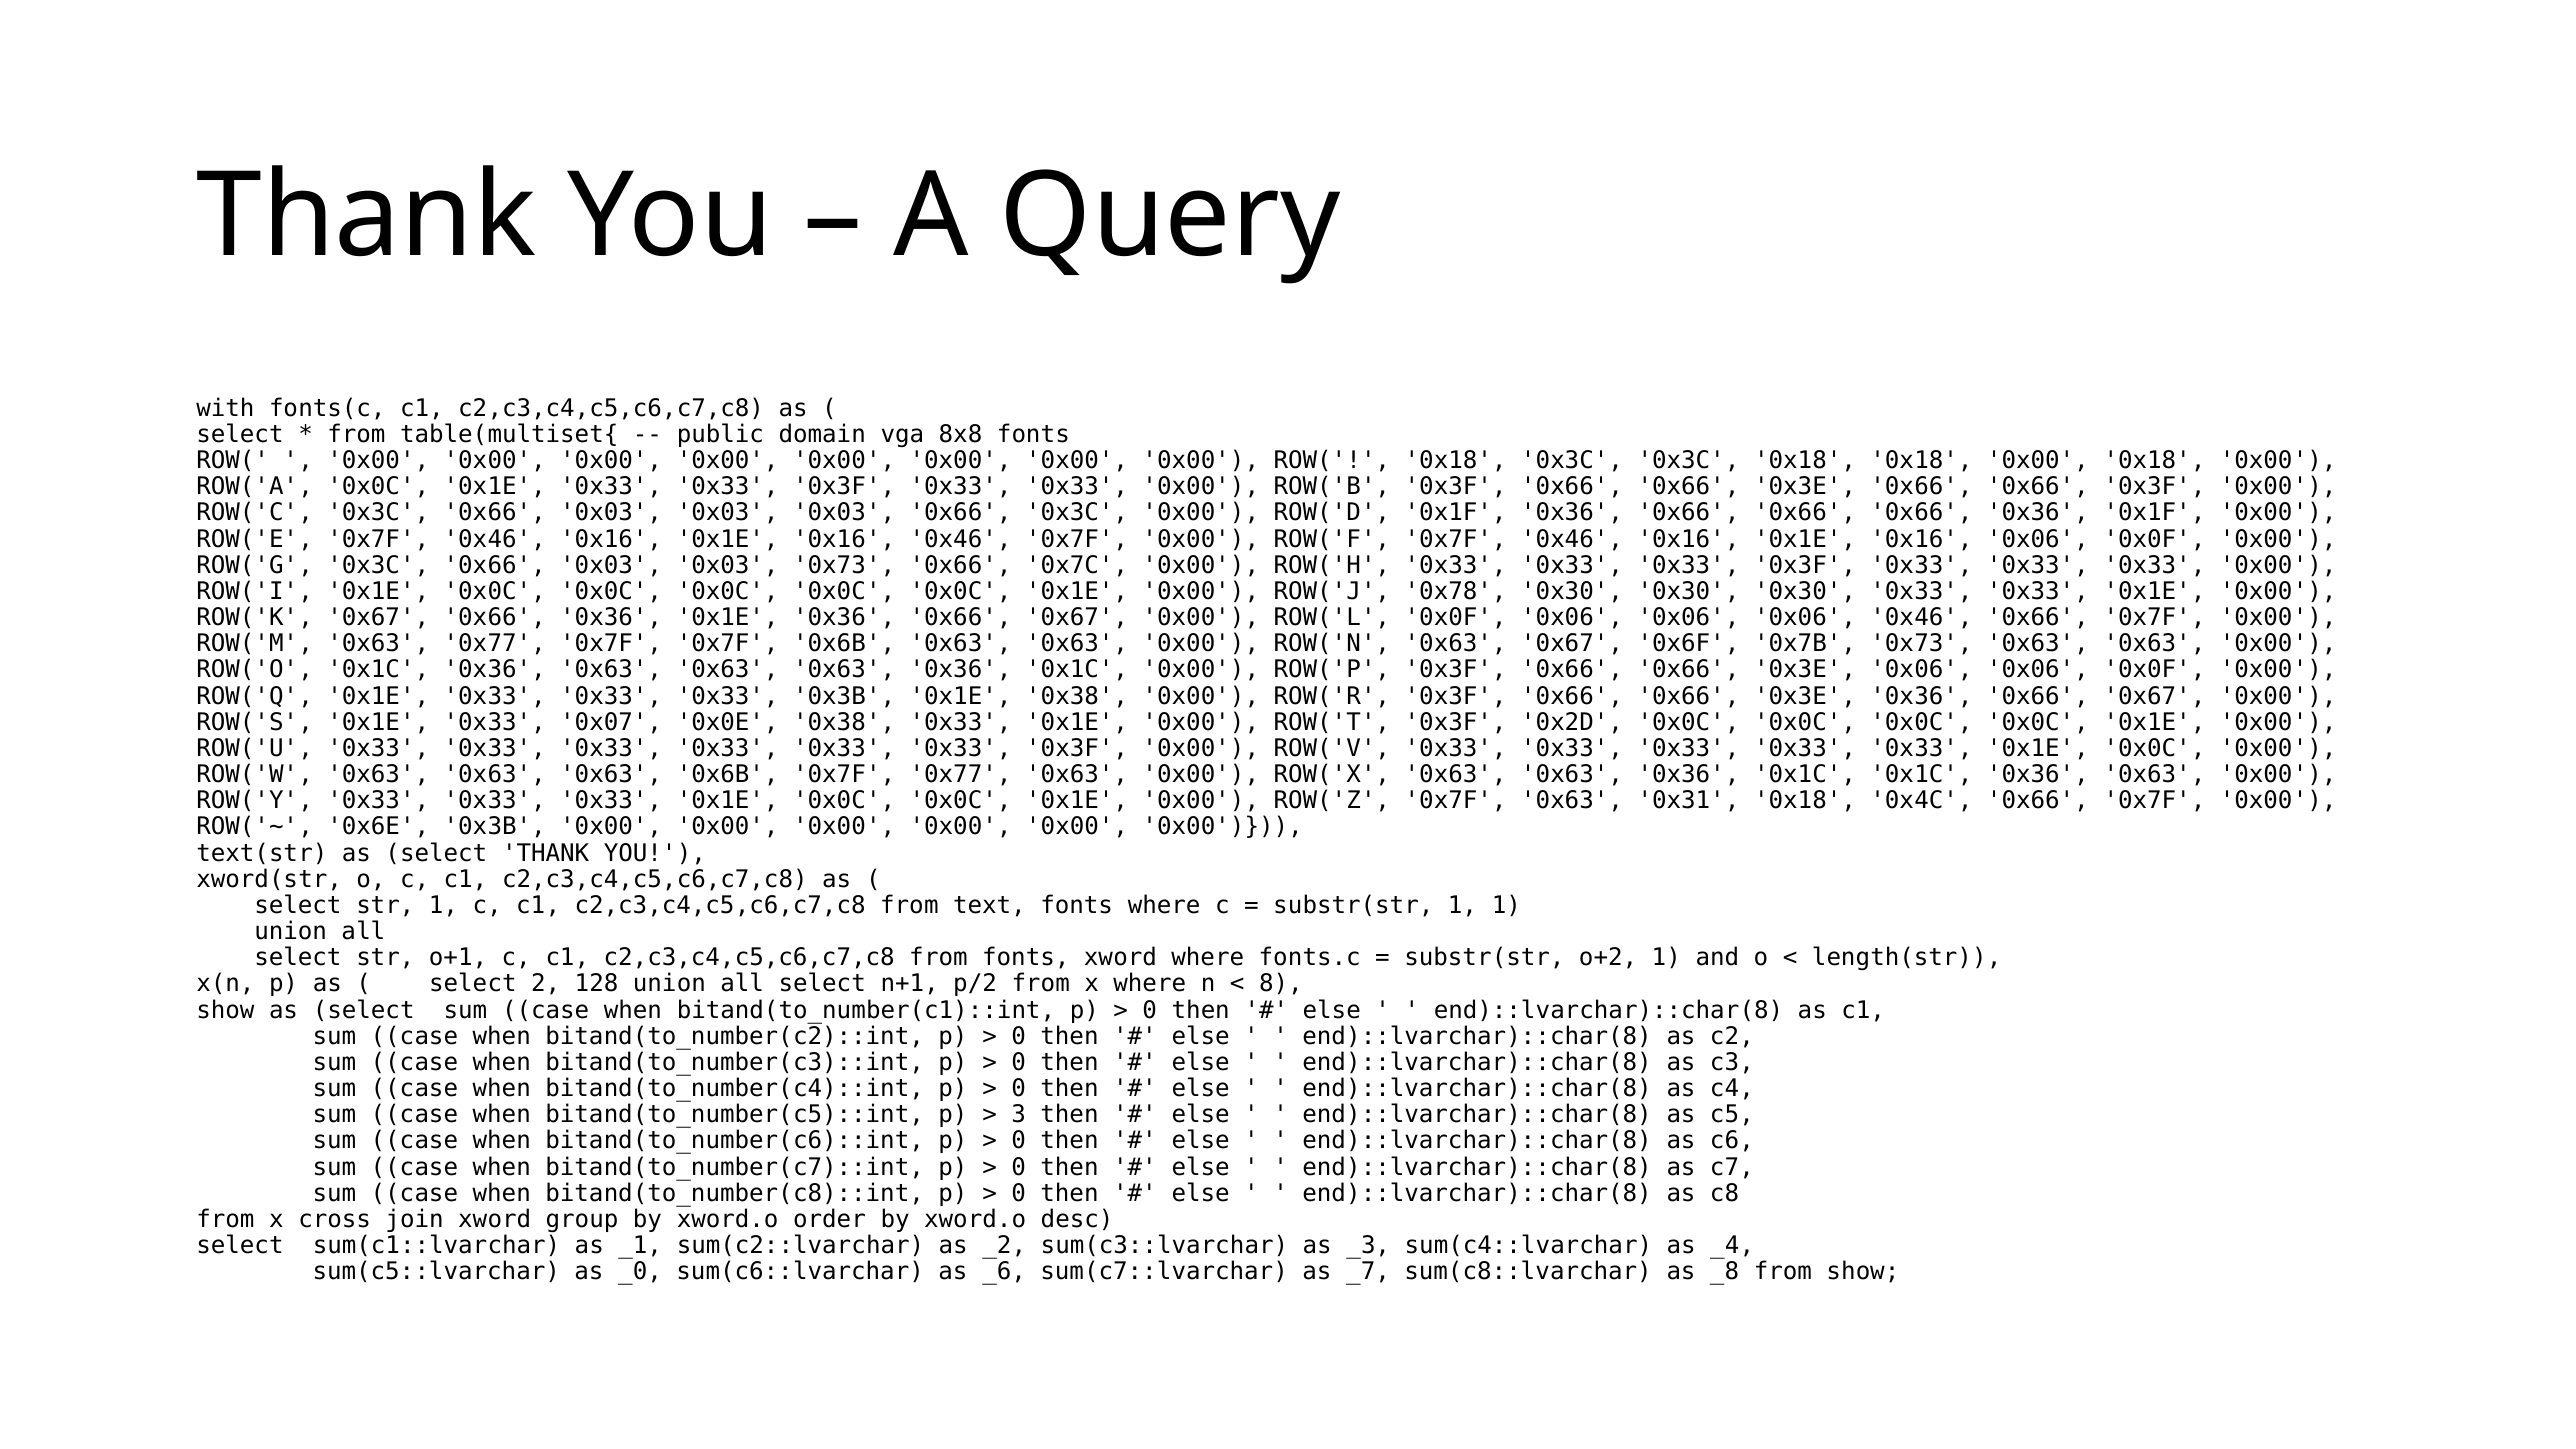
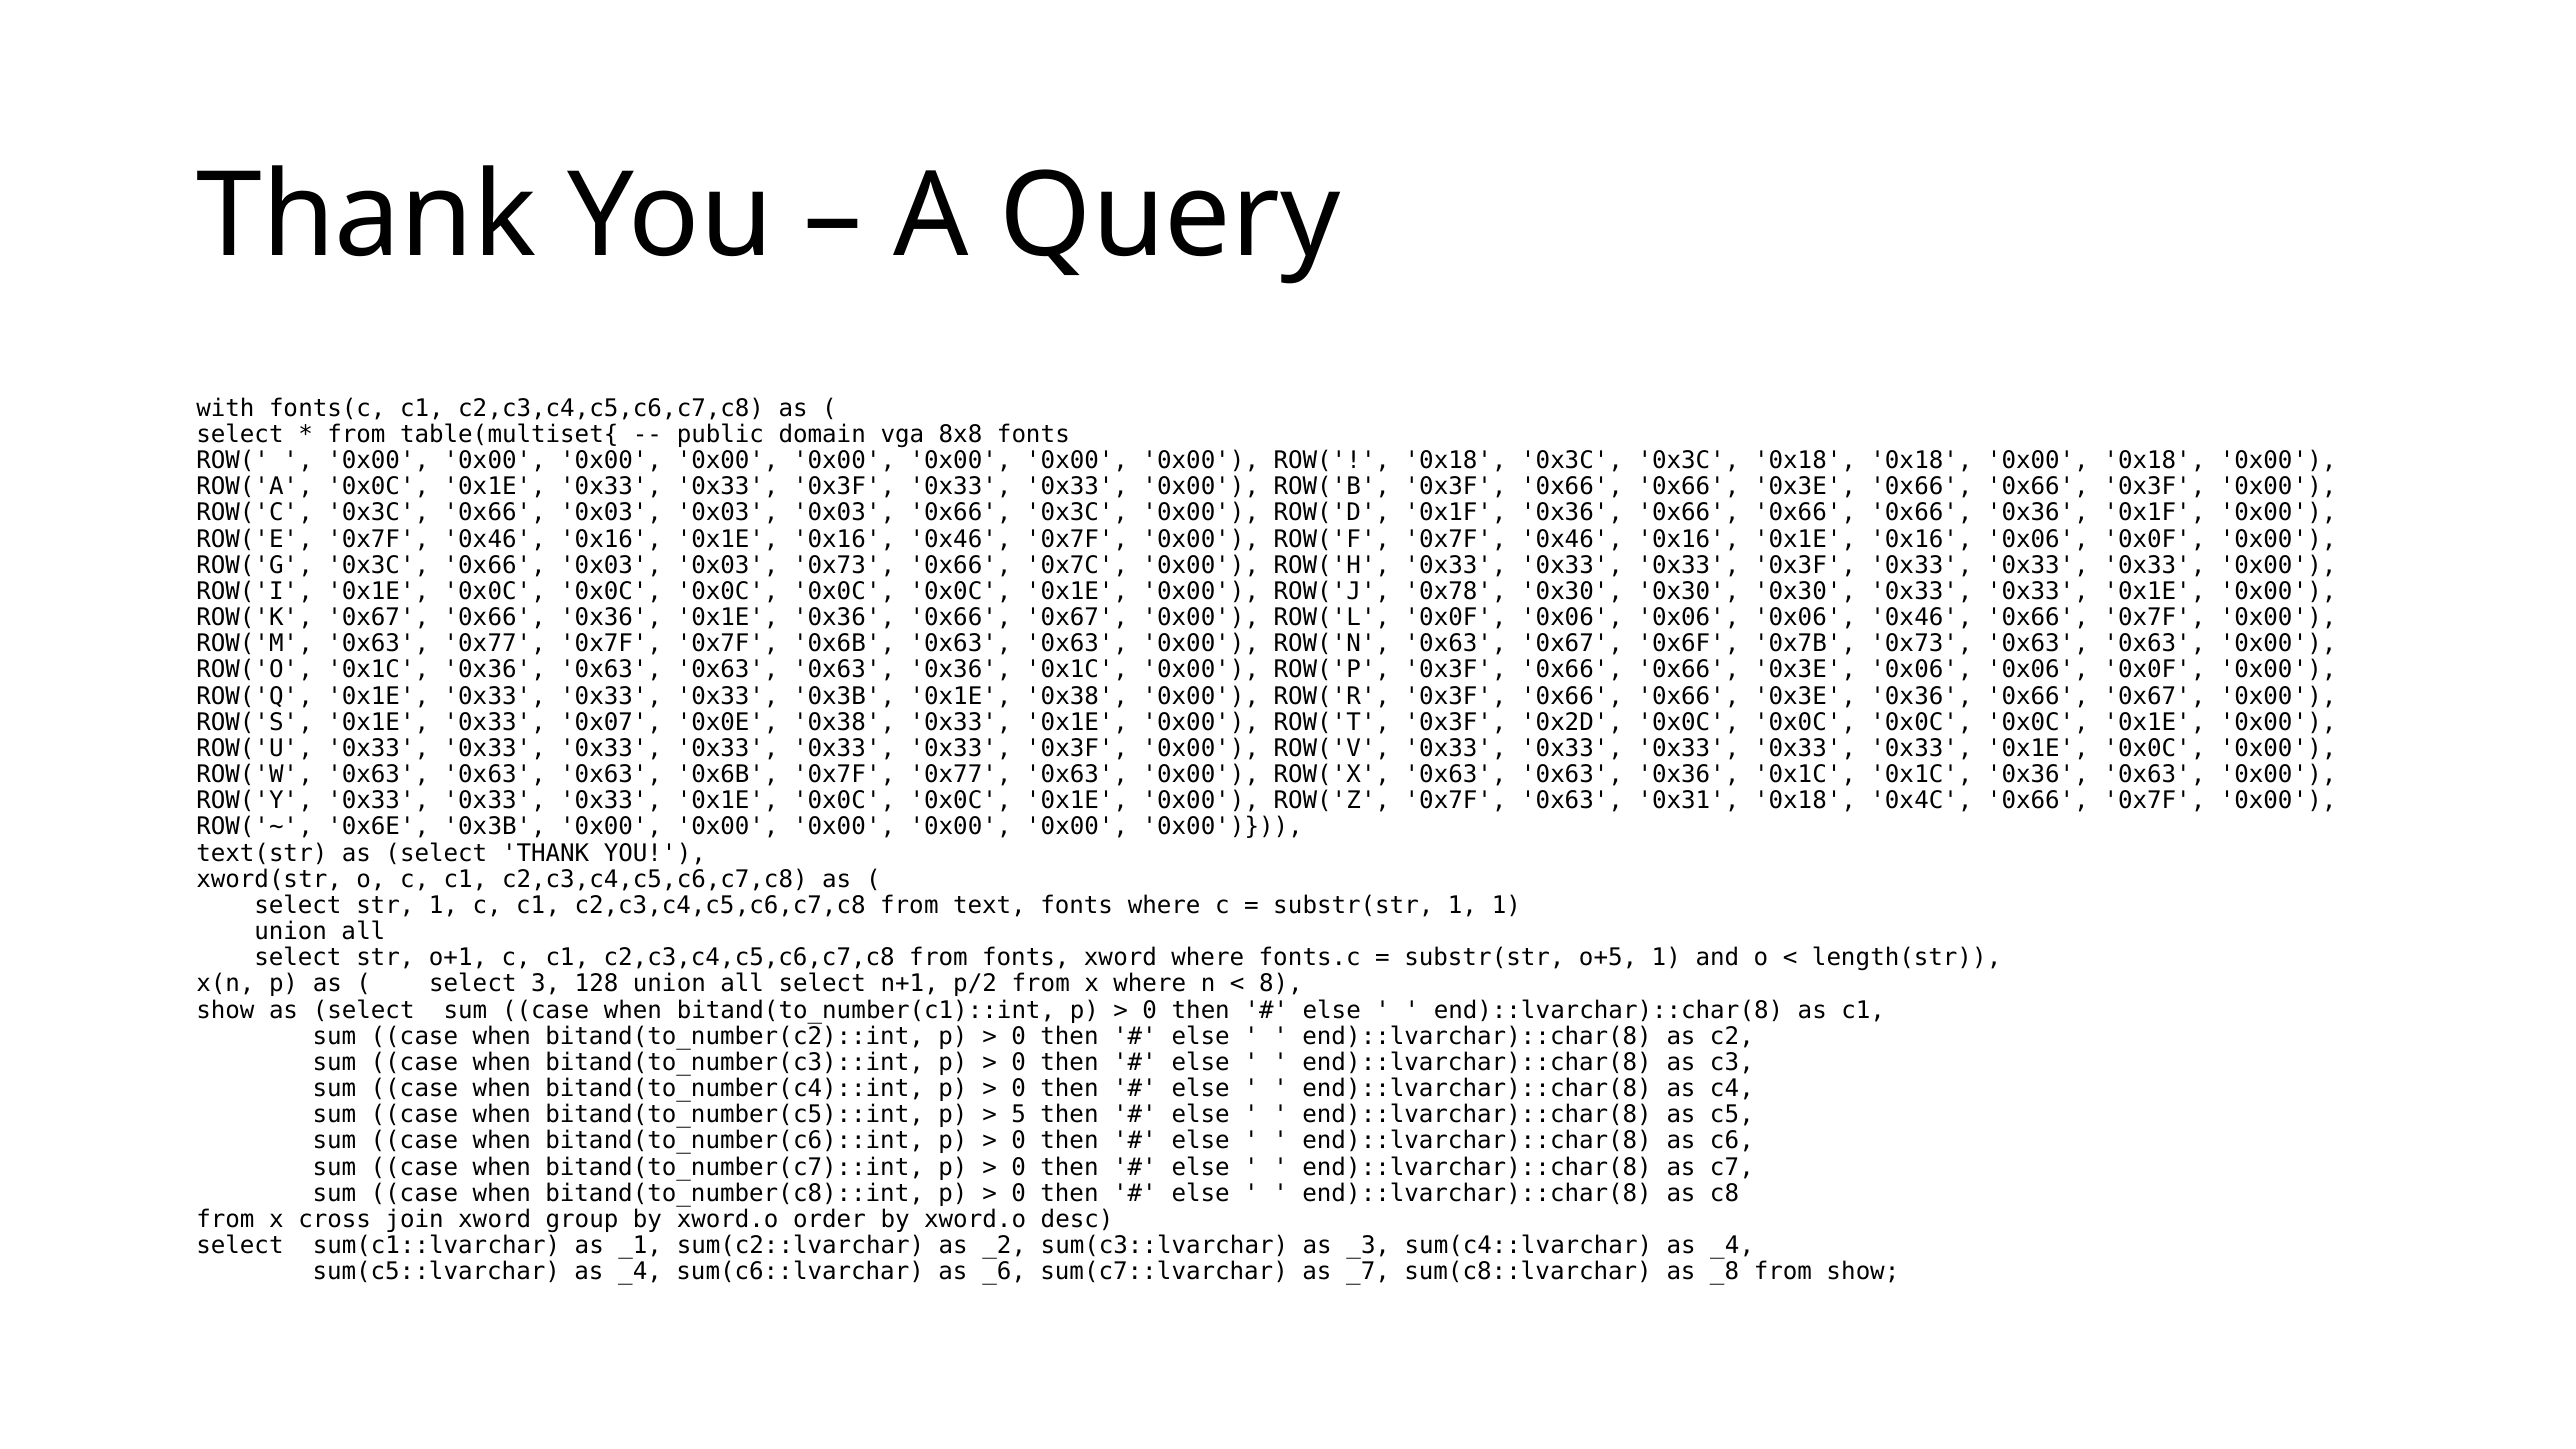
o+2: o+2 -> o+5
2: 2 -> 3
3: 3 -> 5
sum(c5::lvarchar as _0: _0 -> _4
